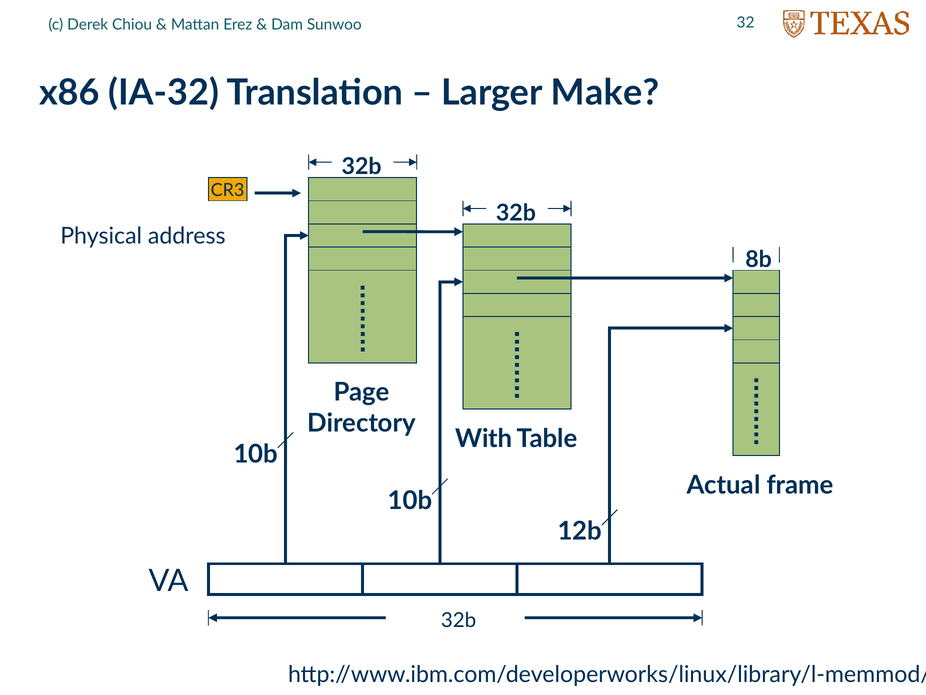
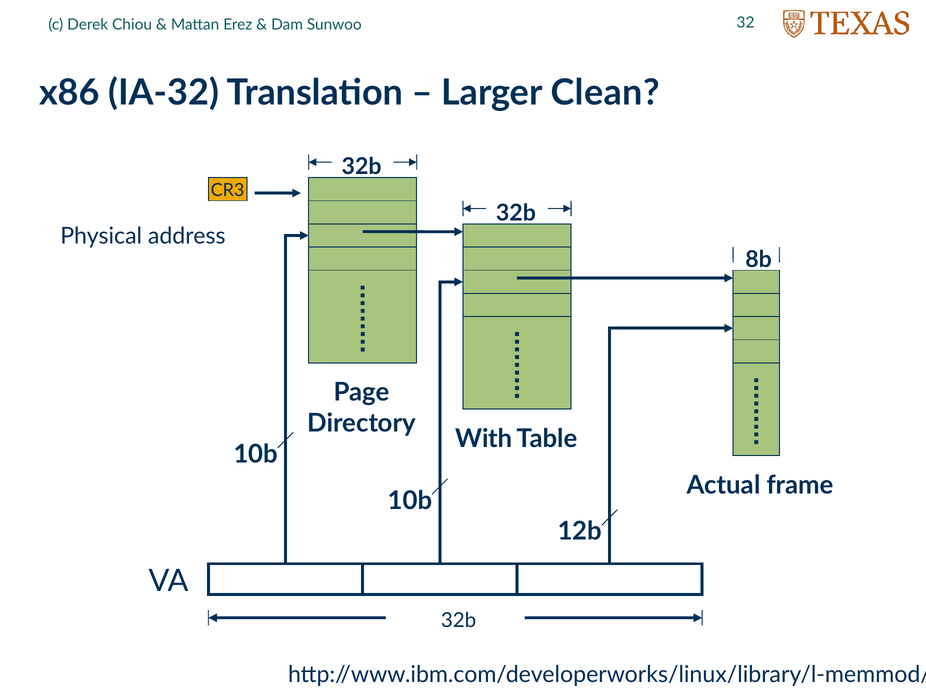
Make: Make -> Clean
